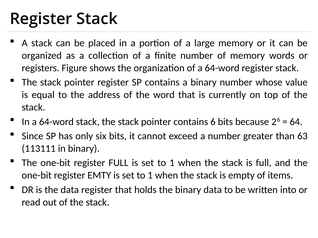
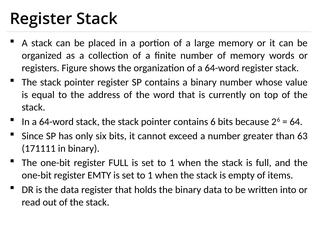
113111: 113111 -> 171111
